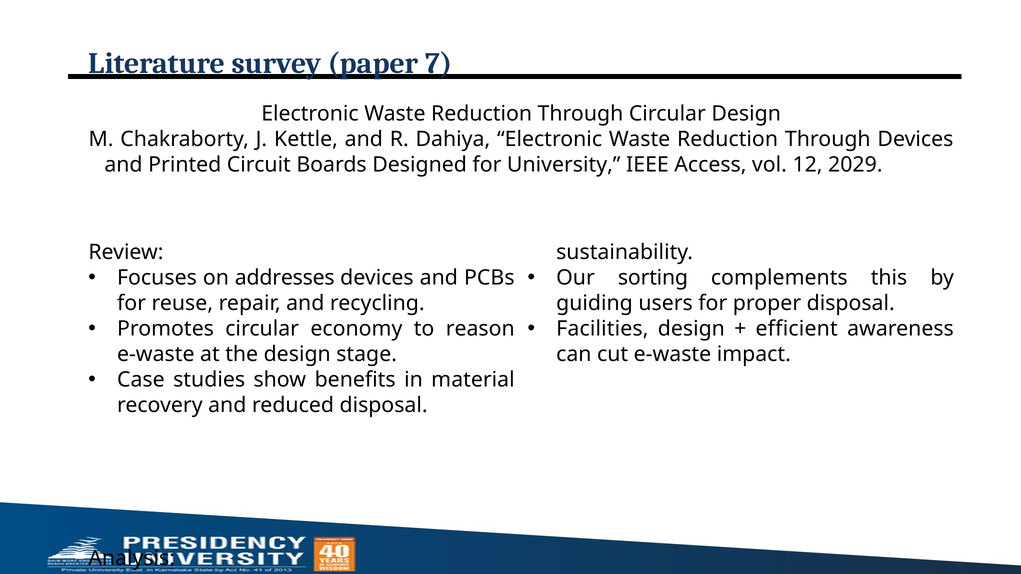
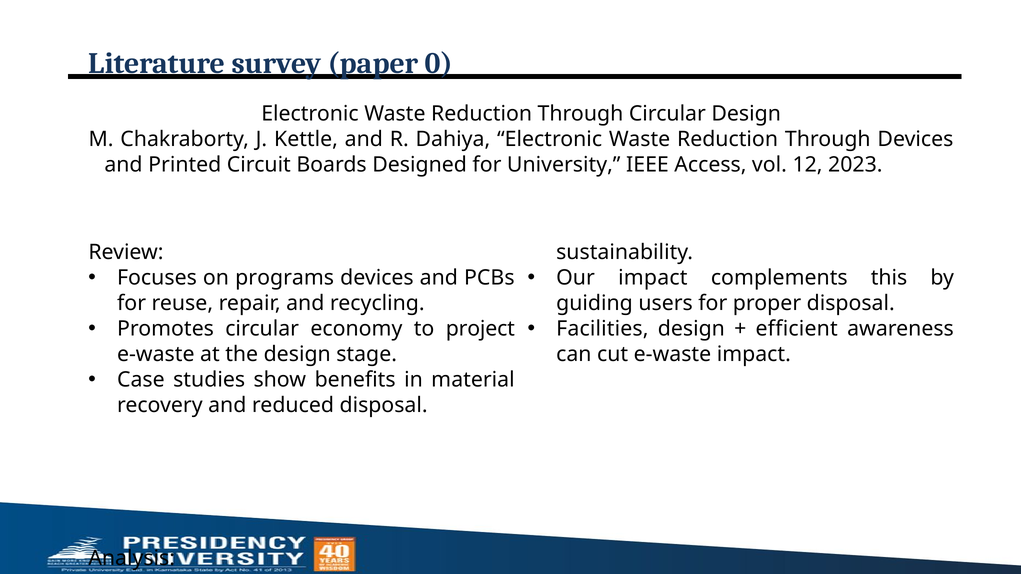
7: 7 -> 0
2029: 2029 -> 2023
addresses: addresses -> programs
Our sorting: sorting -> impact
reason: reason -> project
